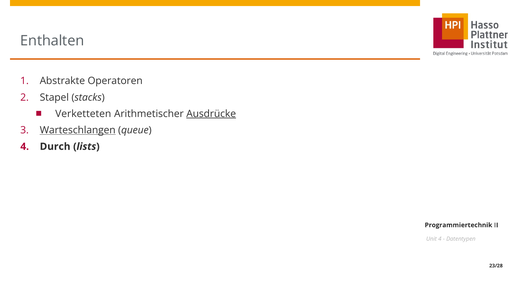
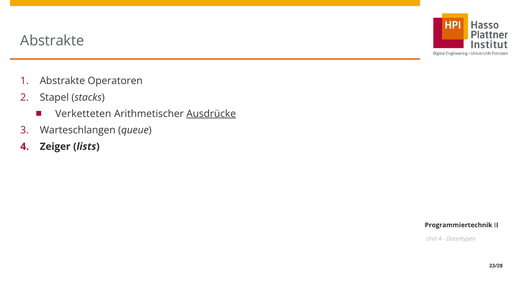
Enthalten at (52, 41): Enthalten -> Abstrakte
Warteschlangen underline: present -> none
Durch: Durch -> Zeiger
